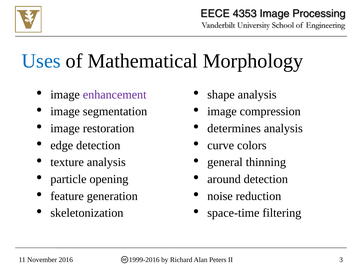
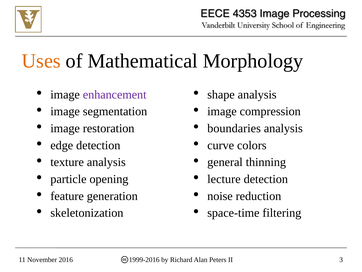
Uses colour: blue -> orange
determines: determines -> boundaries
around: around -> lecture
